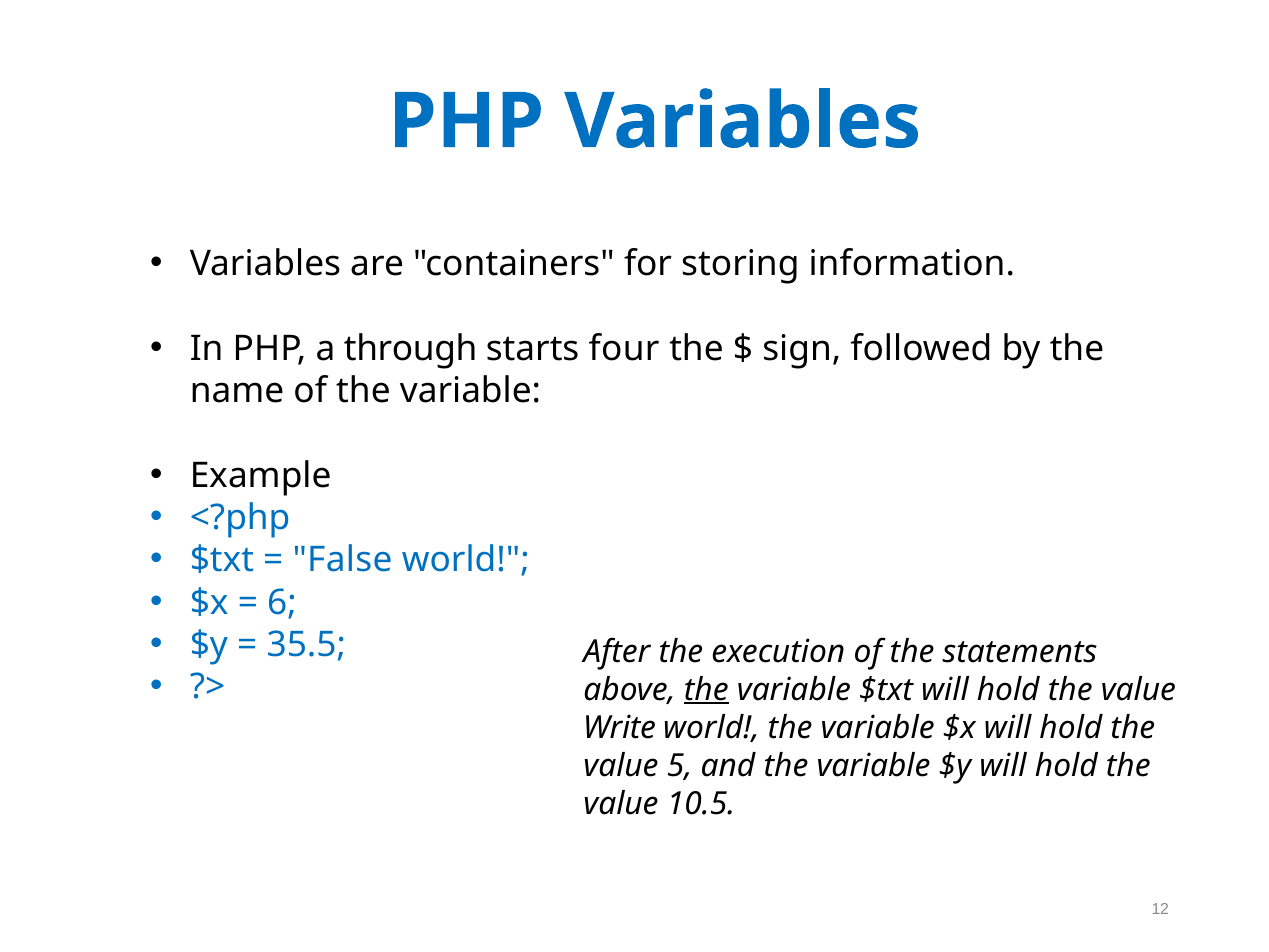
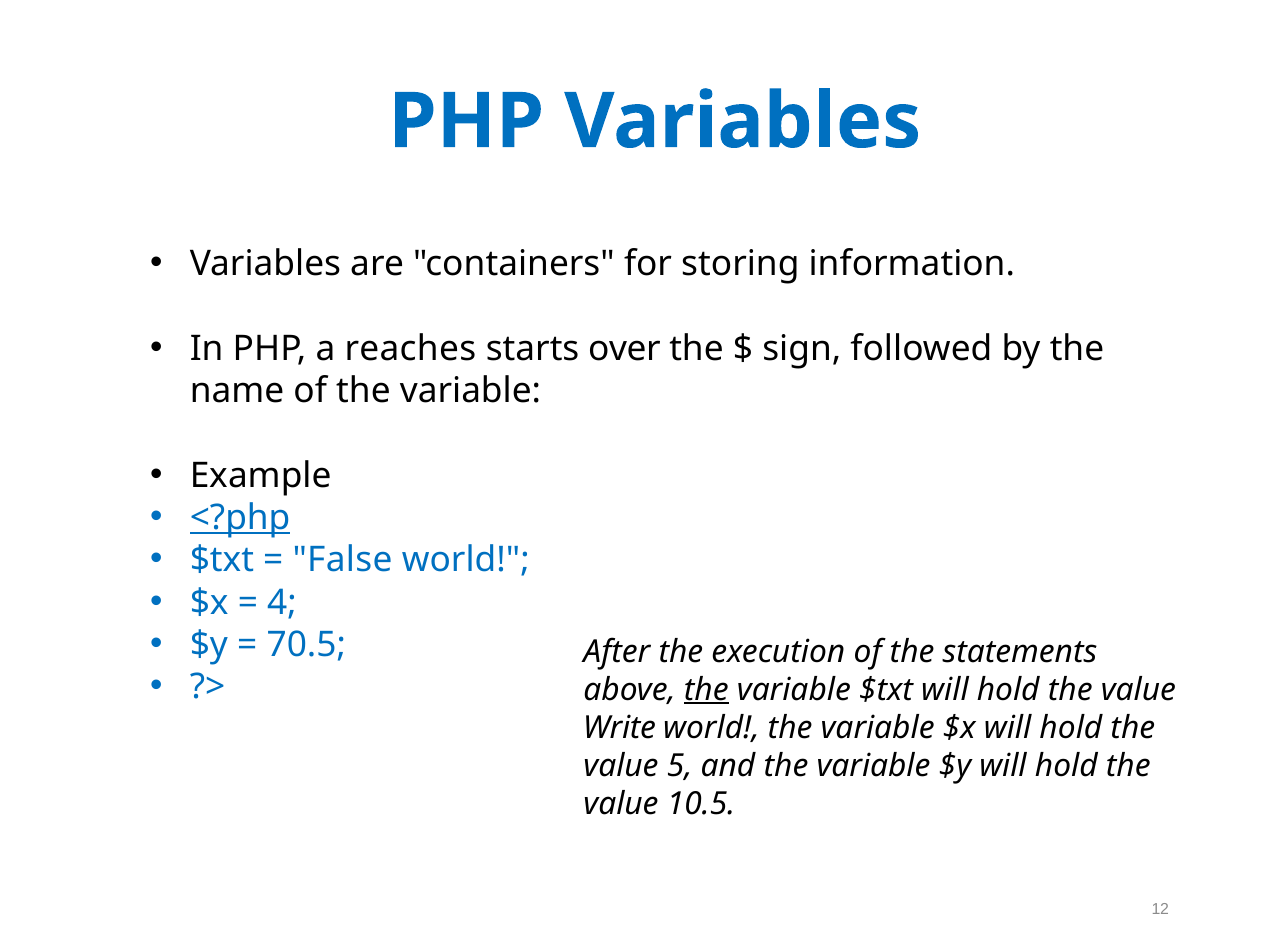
through: through -> reaches
four: four -> over
<?php underline: none -> present
6: 6 -> 4
35.5: 35.5 -> 70.5
